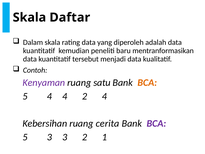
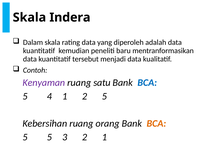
Daftar: Daftar -> Indera
BCA at (147, 82) colour: orange -> blue
4 4: 4 -> 1
2 4: 4 -> 5
cerita: cerita -> orang
BCA at (156, 123) colour: purple -> orange
5 3: 3 -> 5
